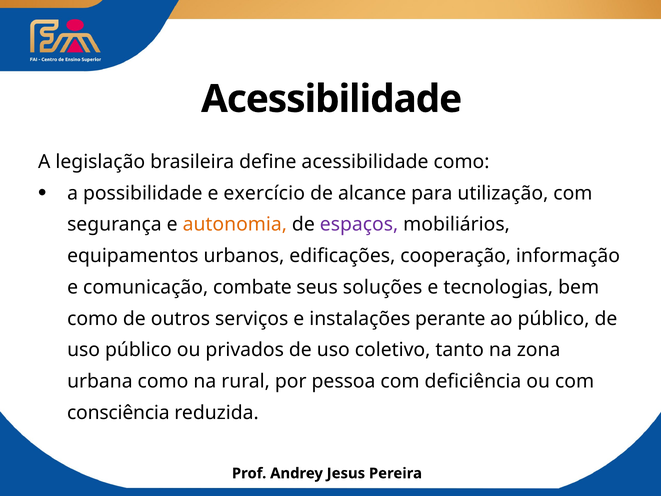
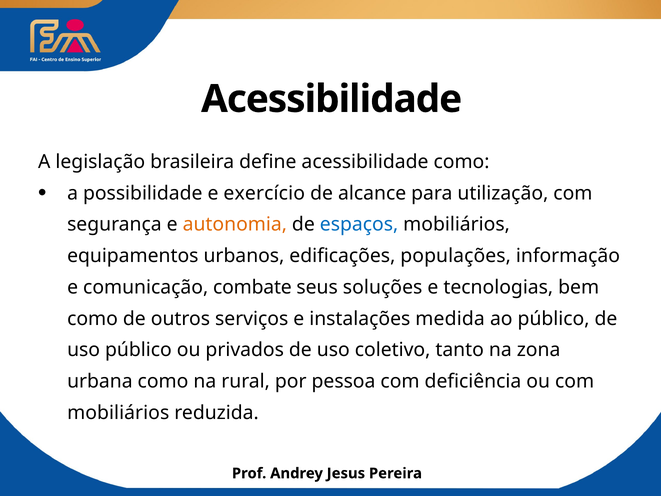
espaços colour: purple -> blue
cooperação: cooperação -> populações
perante: perante -> medida
consciência at (118, 413): consciência -> mobiliários
